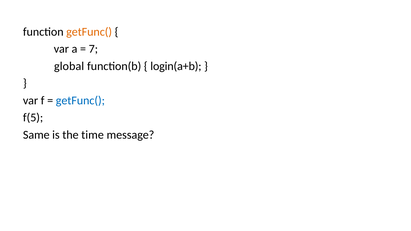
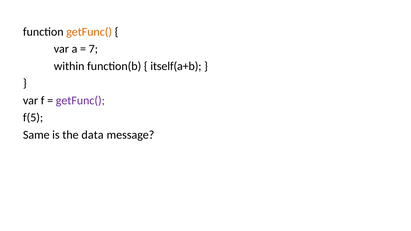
global: global -> within
login(a+b: login(a+b -> itself(a+b
getFunc( at (80, 101) colour: blue -> purple
time: time -> data
